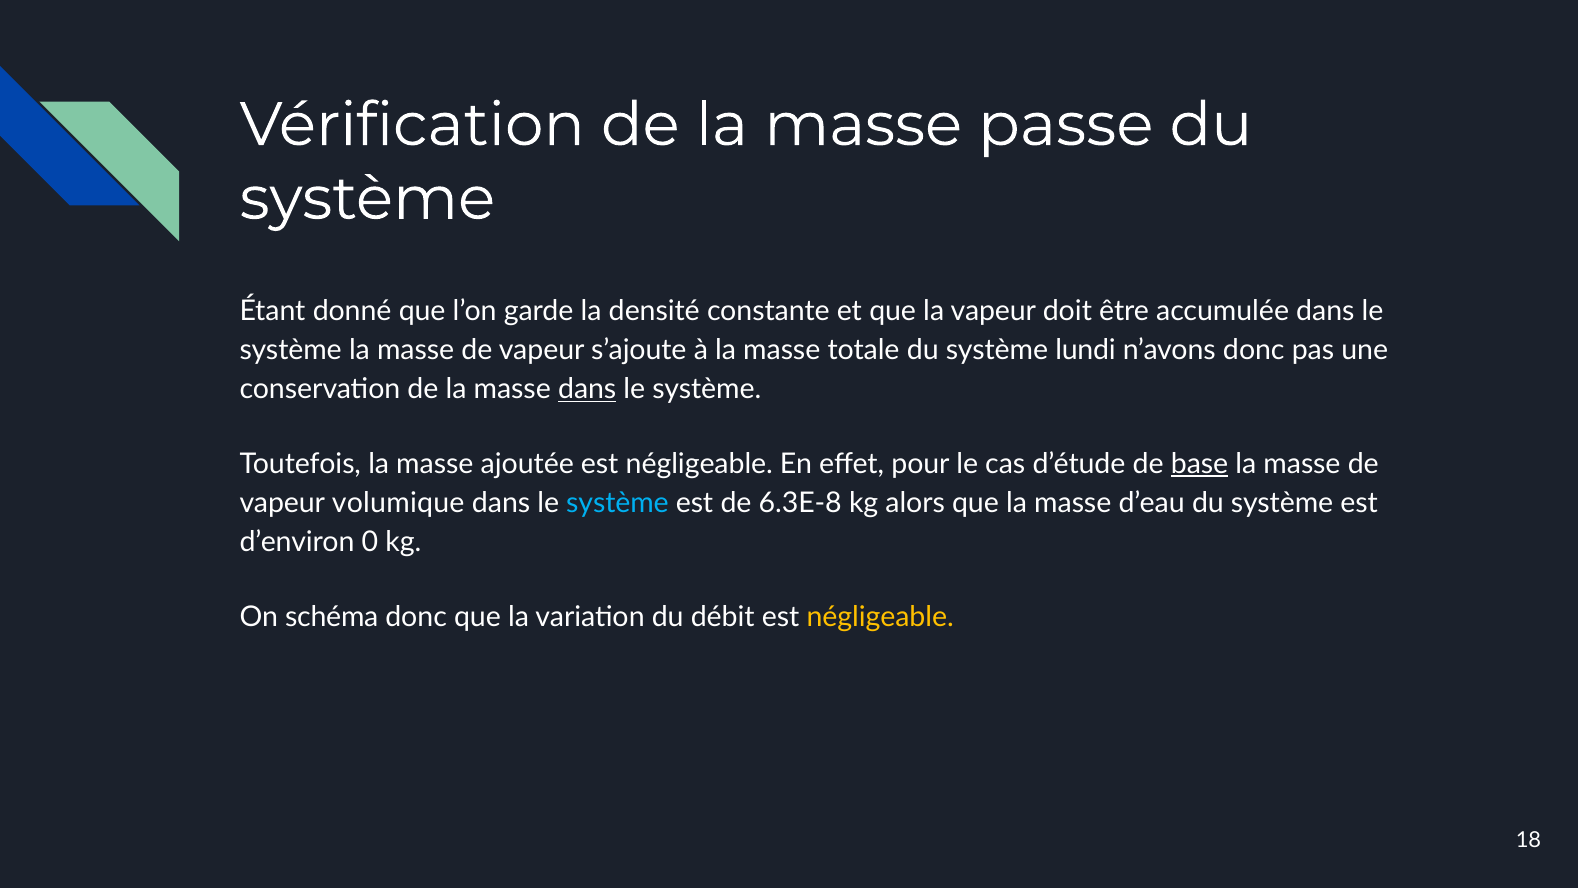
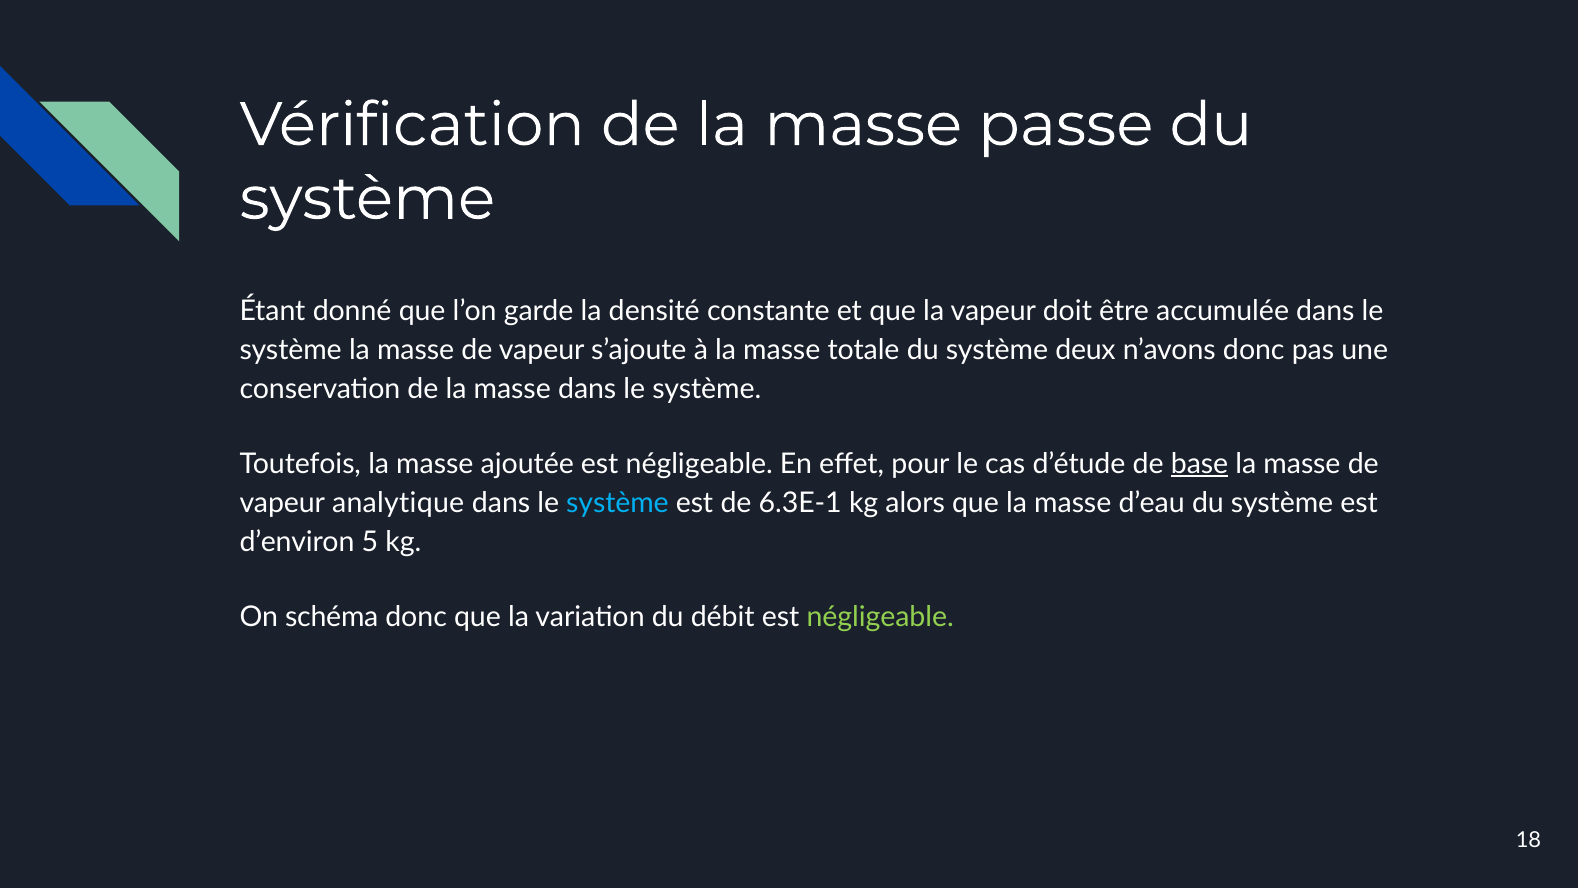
lundi: lundi -> deux
dans at (587, 389) underline: present -> none
volumique: volumique -> analytique
6.3E-8: 6.3E-8 -> 6.3E-1
0: 0 -> 5
négligeable at (880, 617) colour: yellow -> light green
